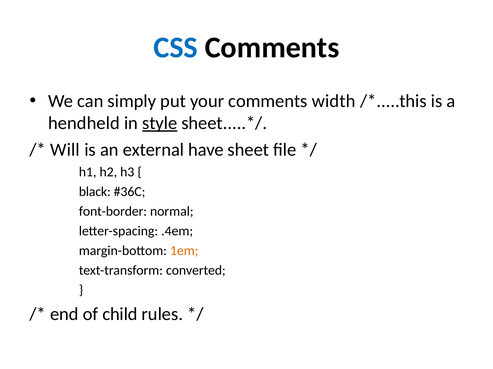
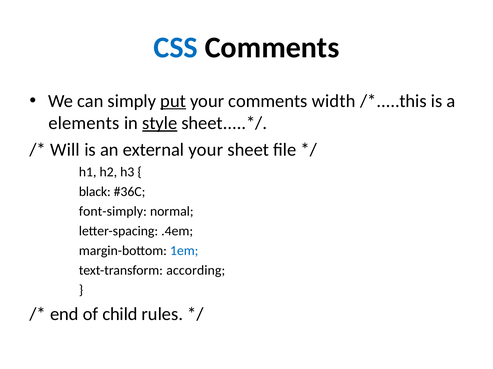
put underline: none -> present
hendheld: hendheld -> elements
external have: have -> your
font-border: font-border -> font-simply
1em colour: orange -> blue
converted: converted -> according
